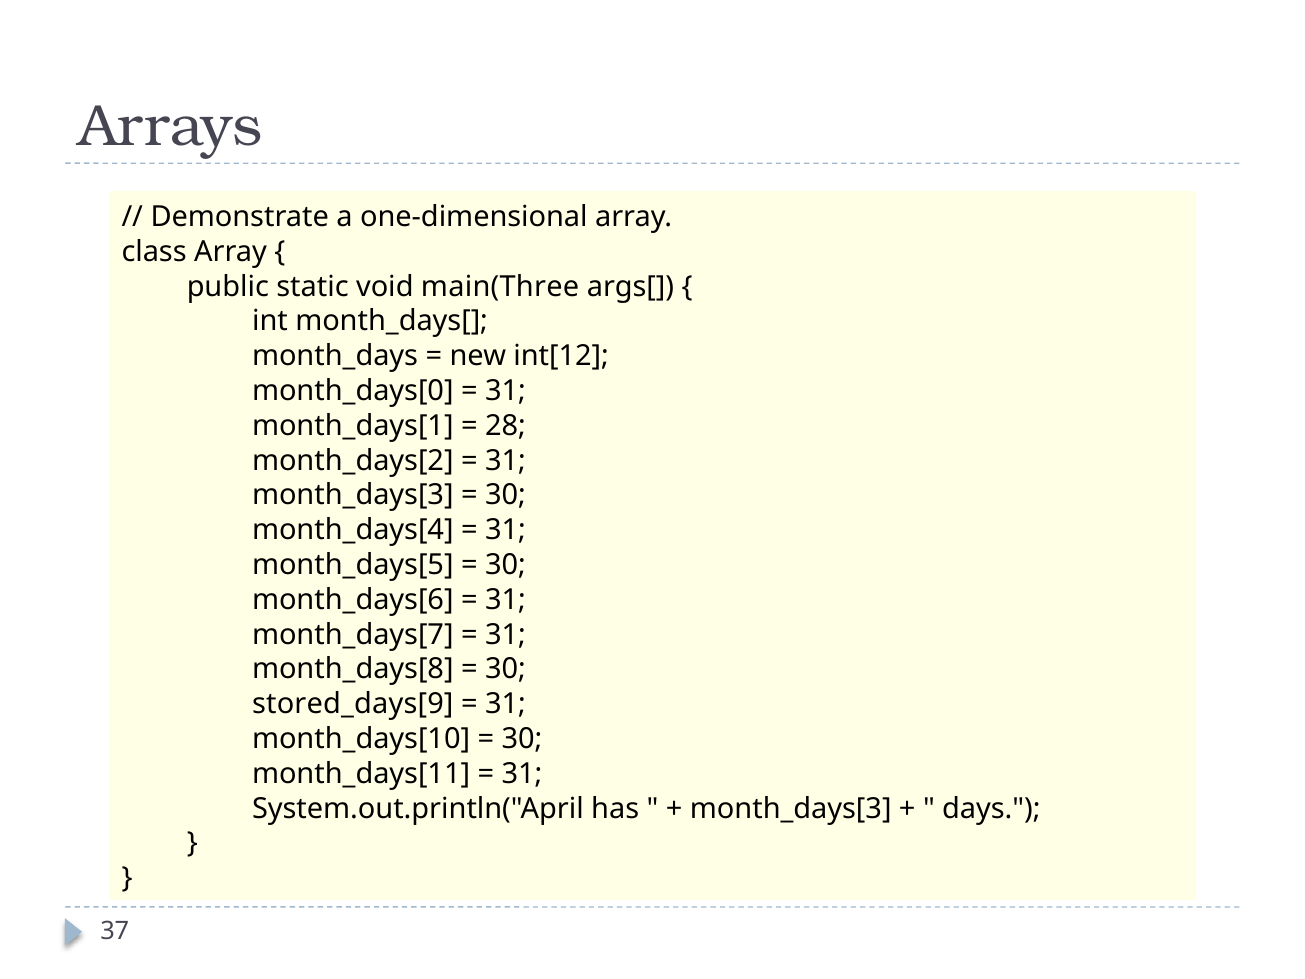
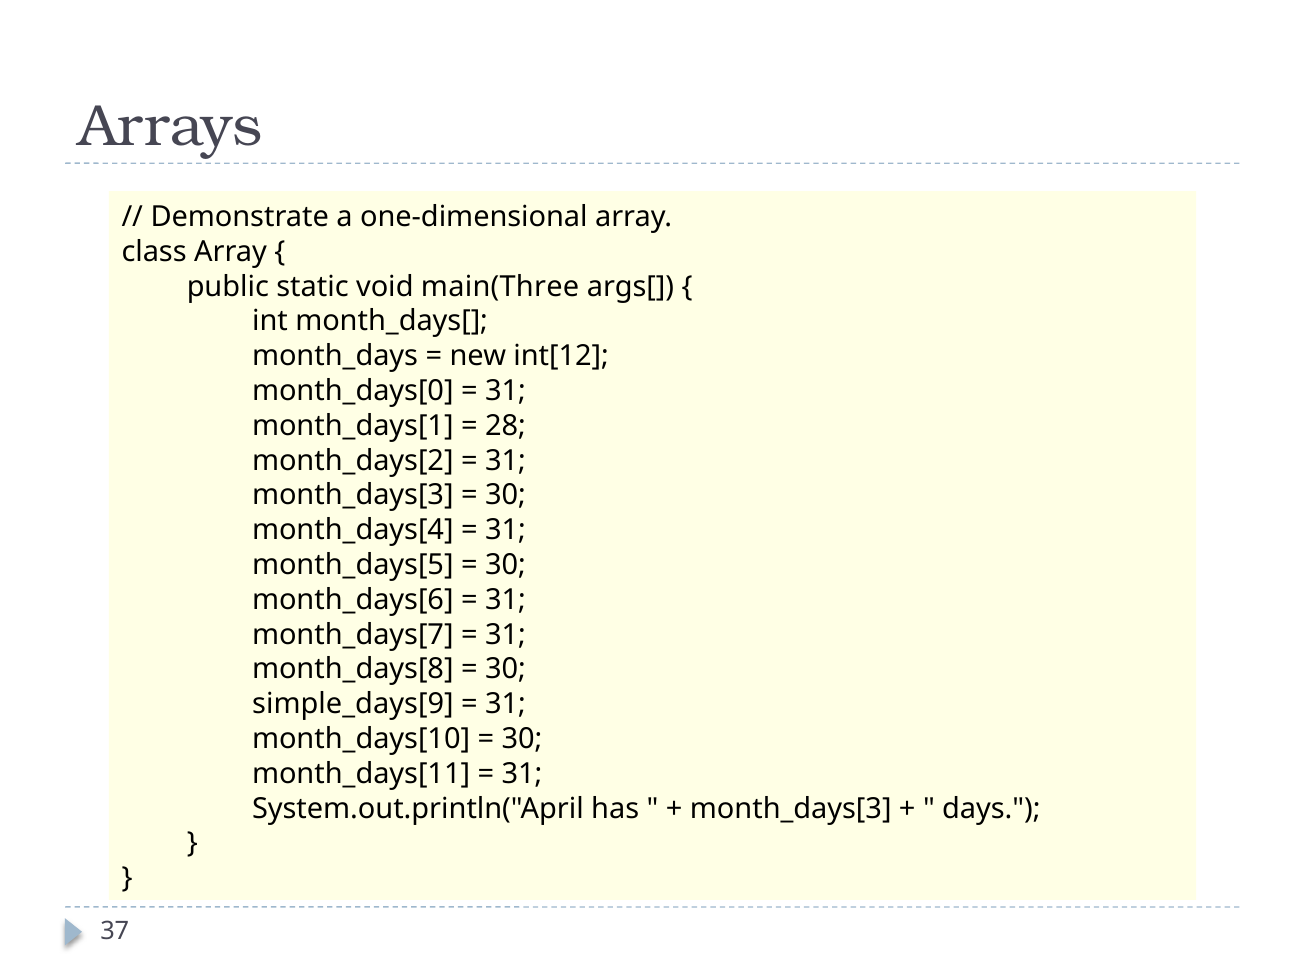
stored_days[9: stored_days[9 -> simple_days[9
